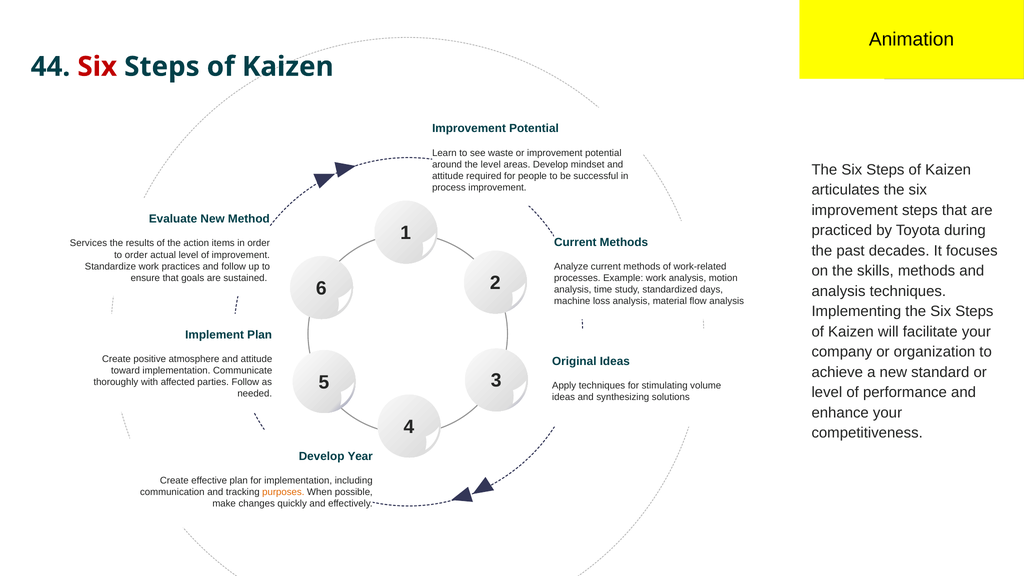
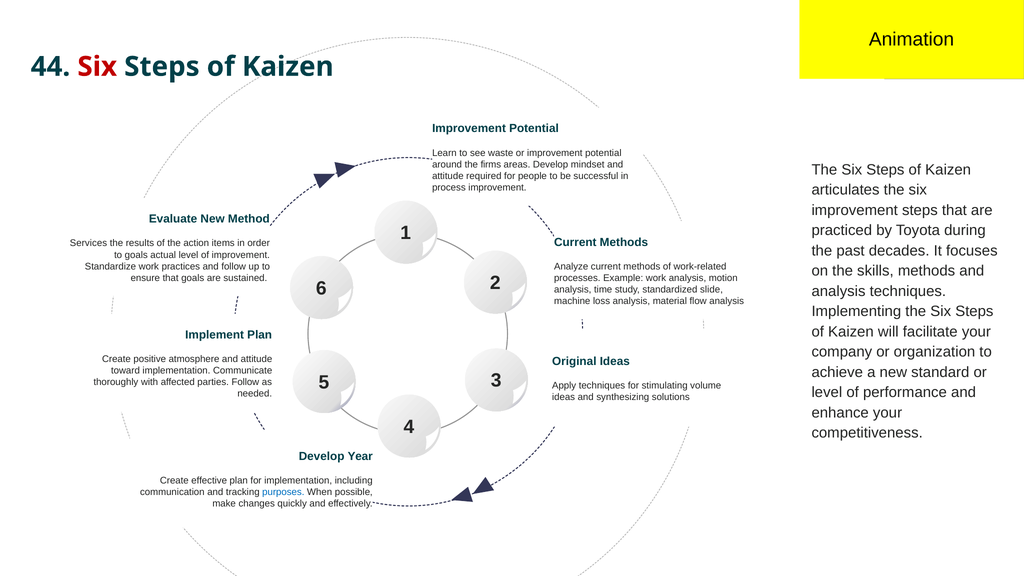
the level: level -> firms
to order: order -> goals
days: days -> slide
purposes colour: orange -> blue
